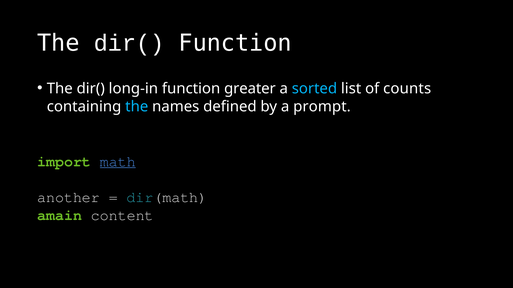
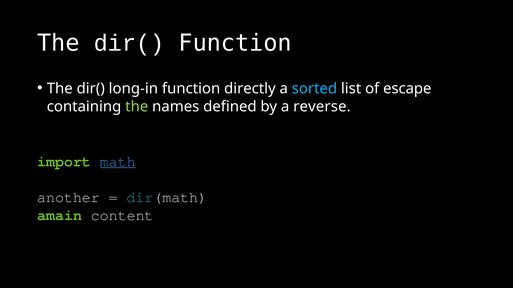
greater: greater -> directly
counts: counts -> escape
the at (137, 107) colour: light blue -> light green
prompt: prompt -> reverse
